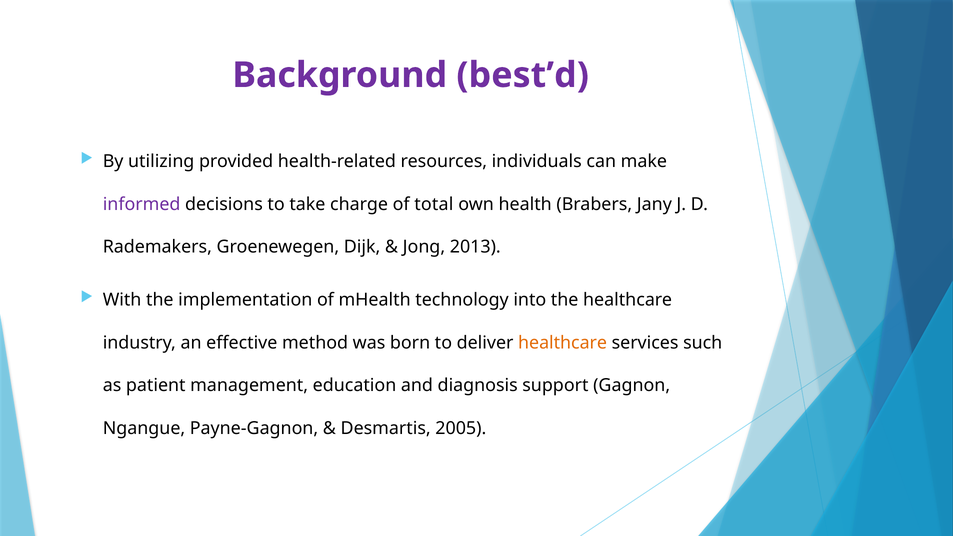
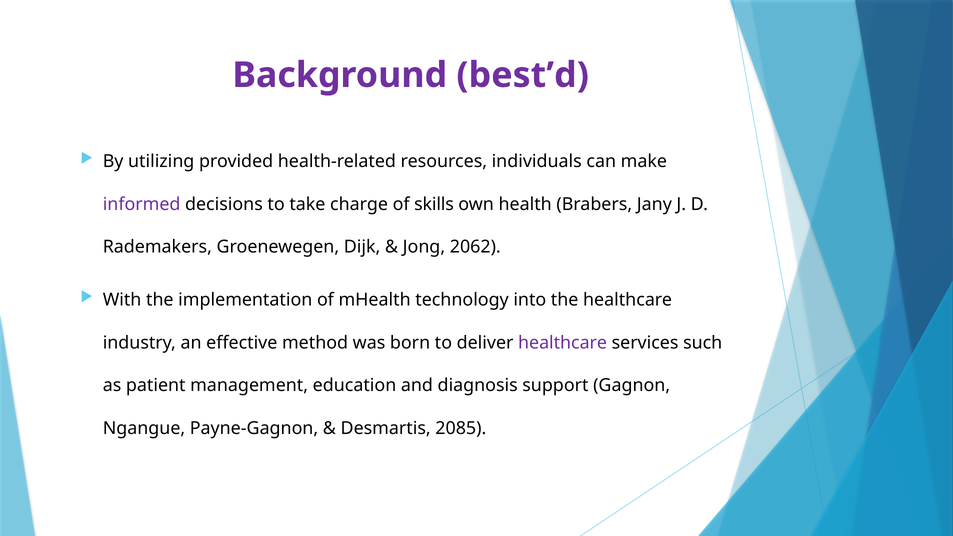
total: total -> skills
2013: 2013 -> 2062
healthcare at (563, 343) colour: orange -> purple
2005: 2005 -> 2085
